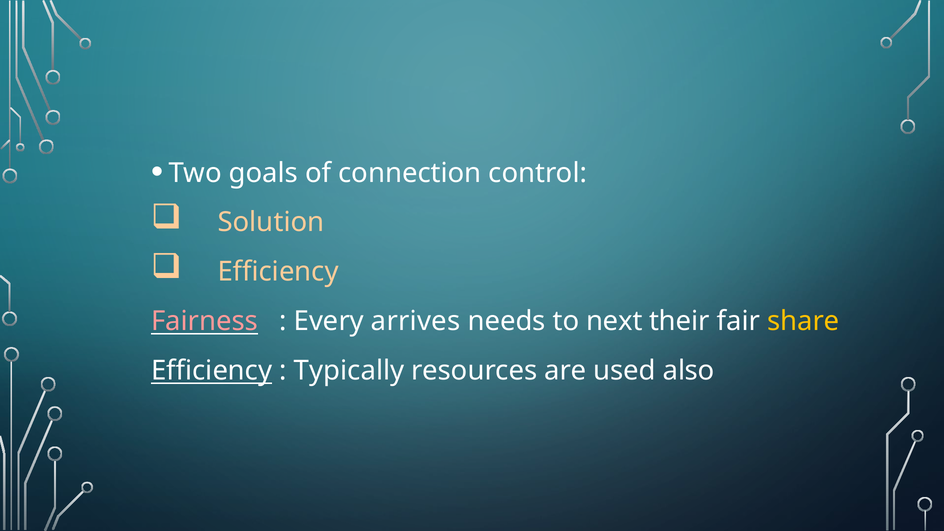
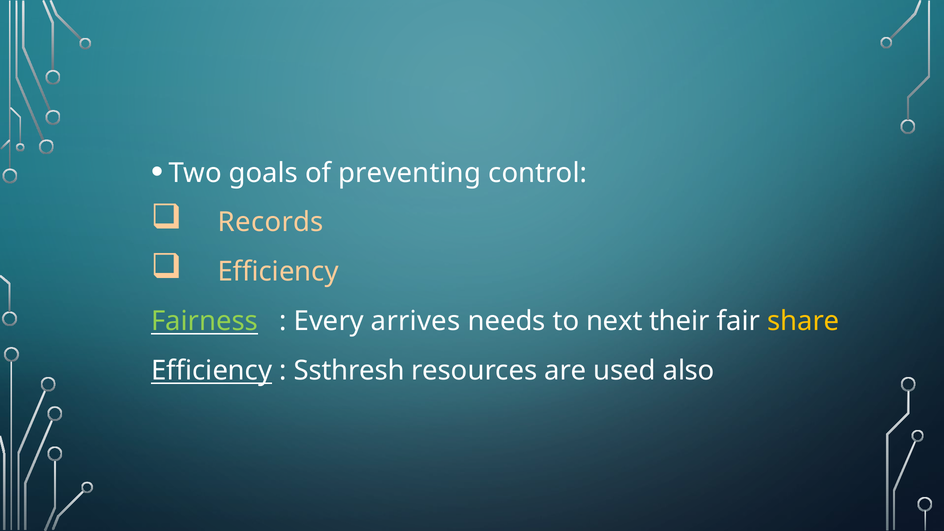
connection: connection -> preventing
Solution: Solution -> Records
Fairness colour: pink -> light green
Typically: Typically -> Ssthresh
